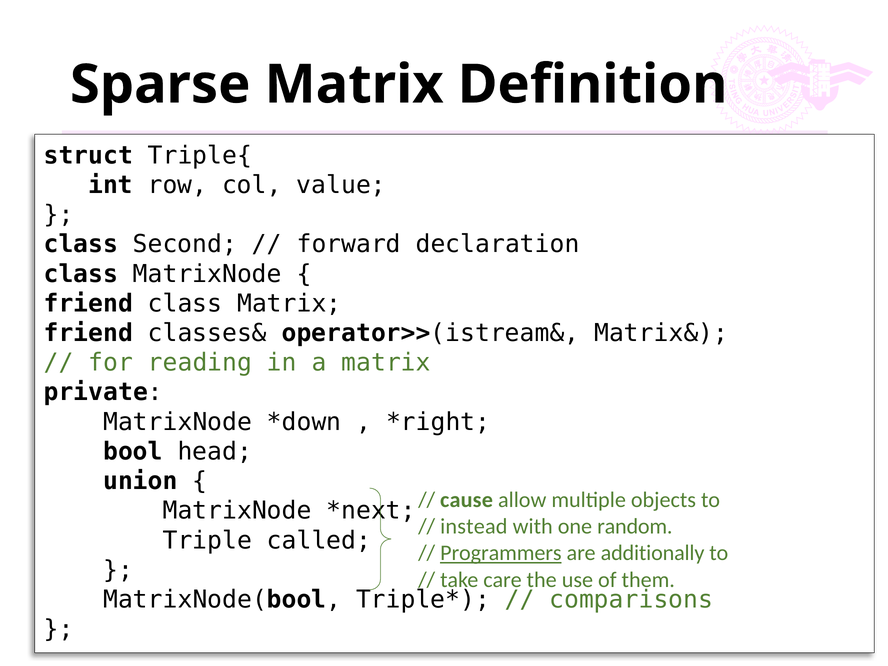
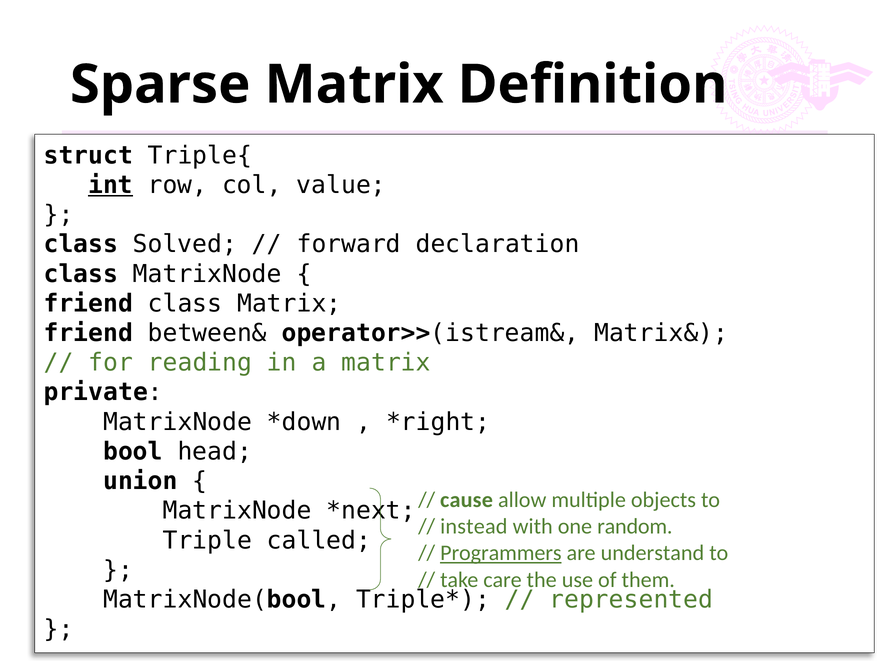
int underline: none -> present
Second: Second -> Solved
classes&: classes& -> between&
additionally: additionally -> understand
comparisons: comparisons -> represented
